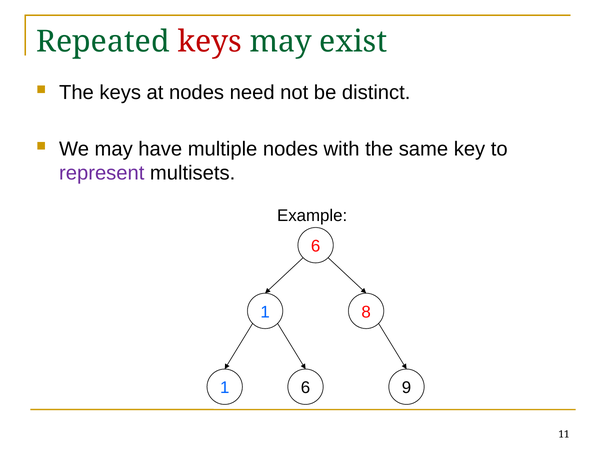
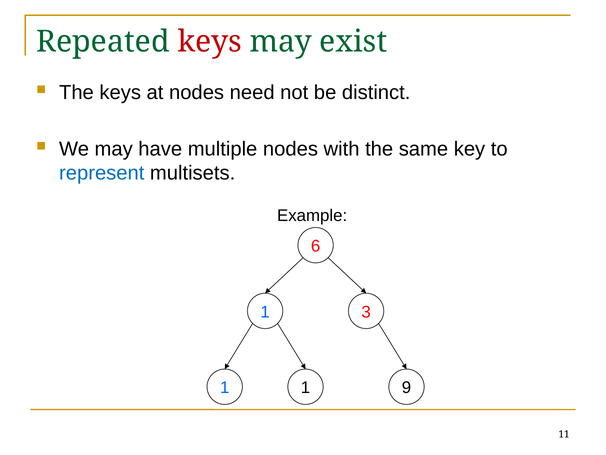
represent colour: purple -> blue
8: 8 -> 3
1 6: 6 -> 1
